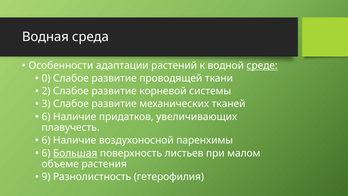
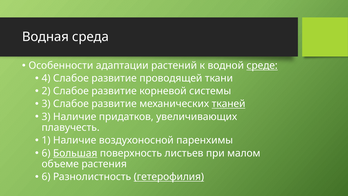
0: 0 -> 4
тканей underline: none -> present
6 at (46, 117): 6 -> 3
6 at (46, 140): 6 -> 1
9 at (46, 177): 9 -> 6
гетерофилия underline: none -> present
